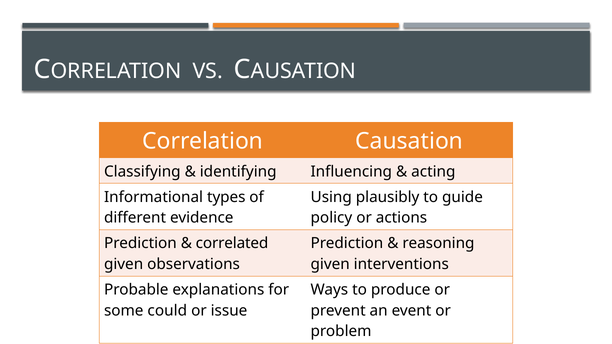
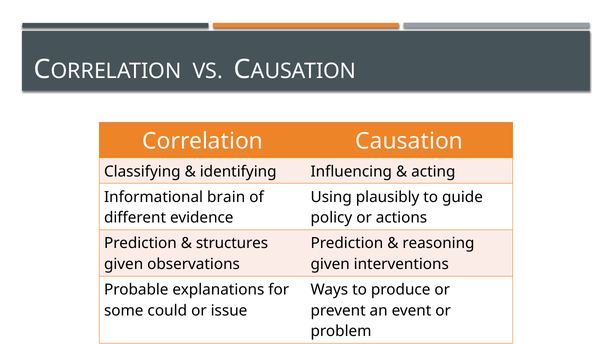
types: types -> brain
correlated: correlated -> structures
